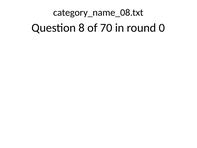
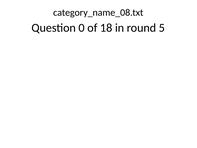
8: 8 -> 0
70: 70 -> 18
0: 0 -> 5
